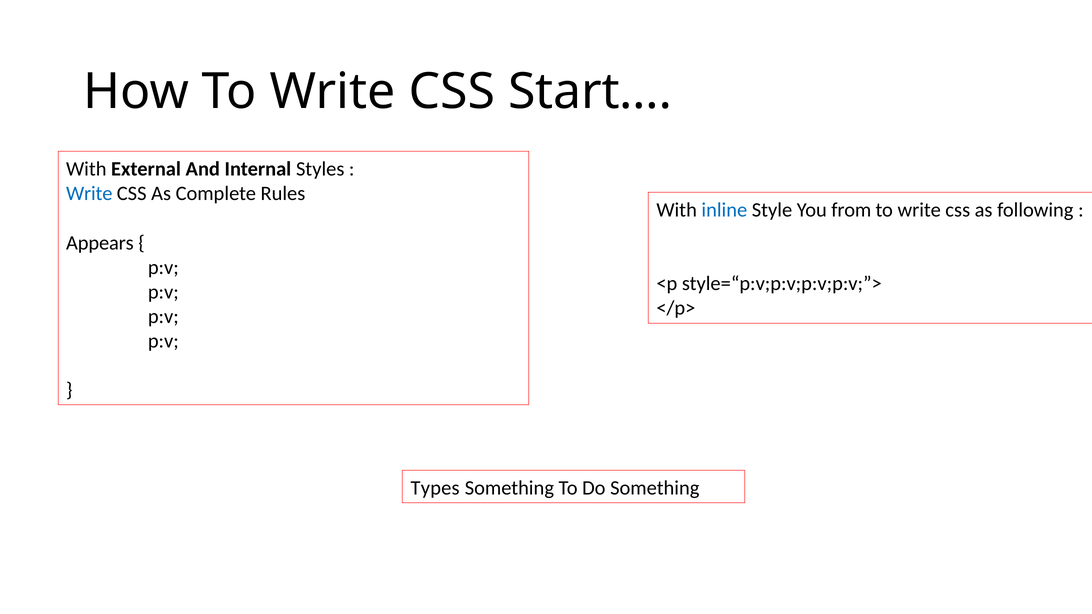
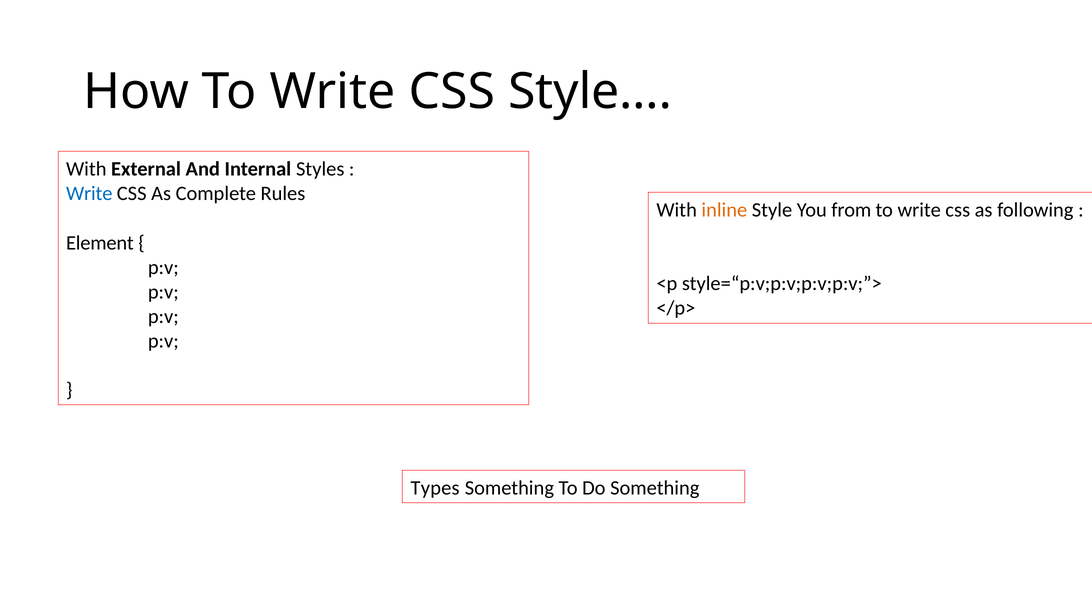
Start…: Start… -> Style…
inline colour: blue -> orange
Appears: Appears -> Element
